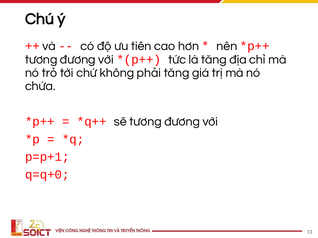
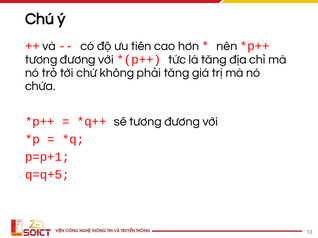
q=q+0: q=q+0 -> q=q+5
